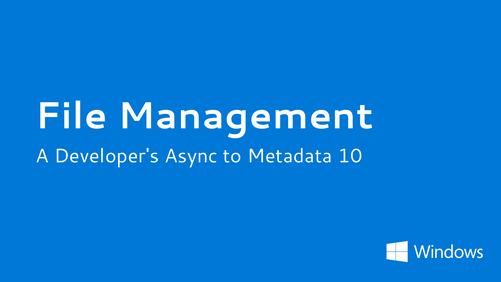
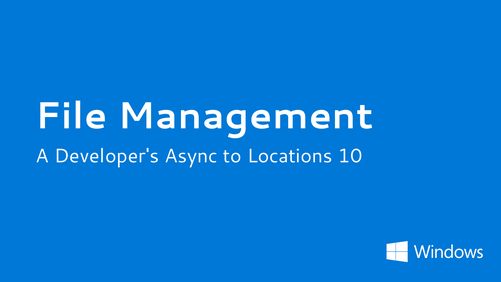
Metadata: Metadata -> Locations
